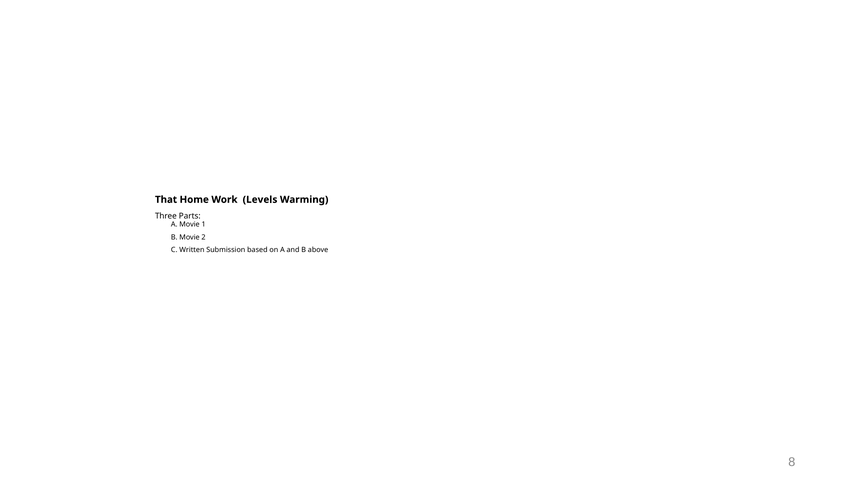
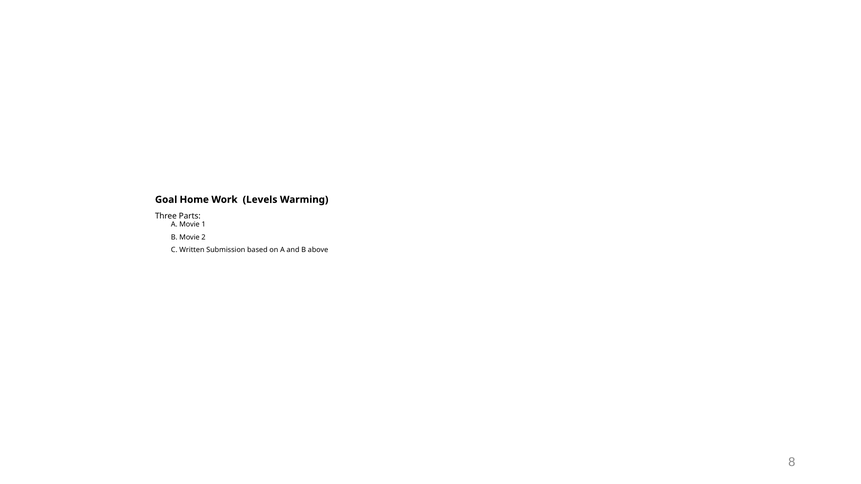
That: That -> Goal
